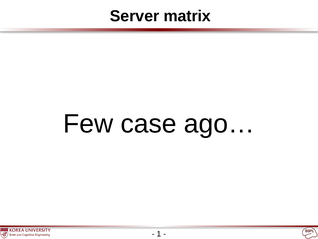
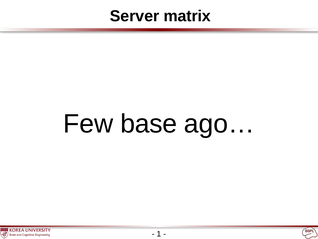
case: case -> base
